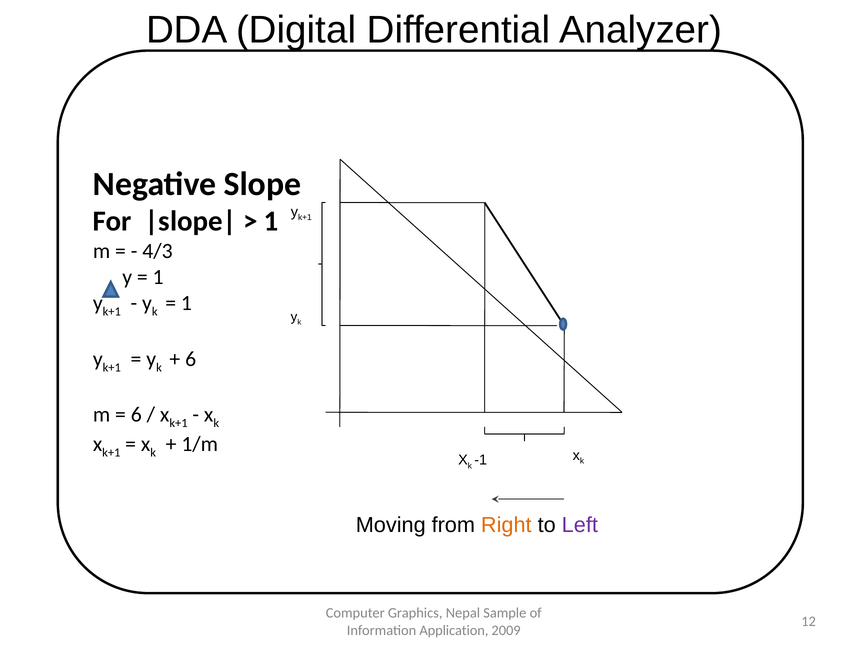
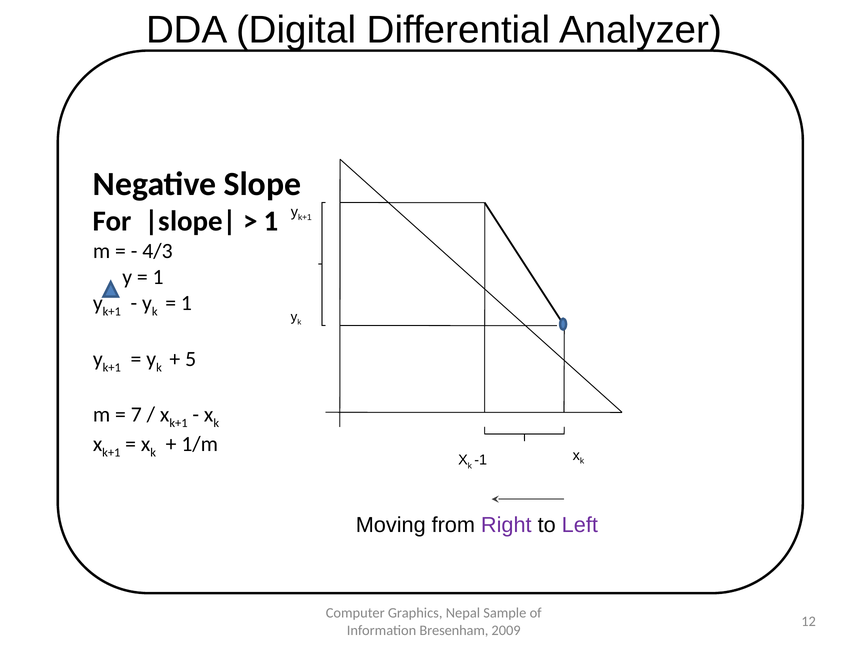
6 at (191, 359): 6 -> 5
6 at (136, 415): 6 -> 7
Right colour: orange -> purple
Application: Application -> Bresenham
